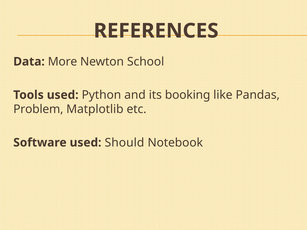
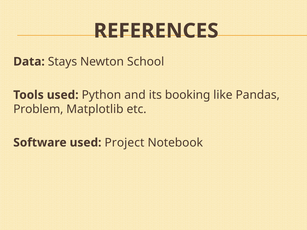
More: More -> Stays
Should: Should -> Project
